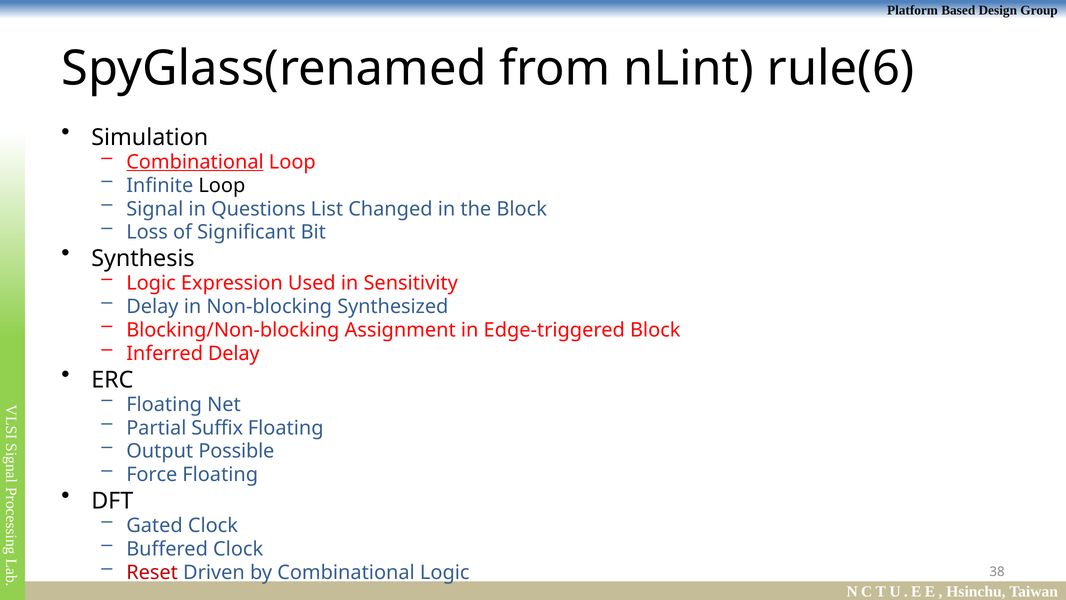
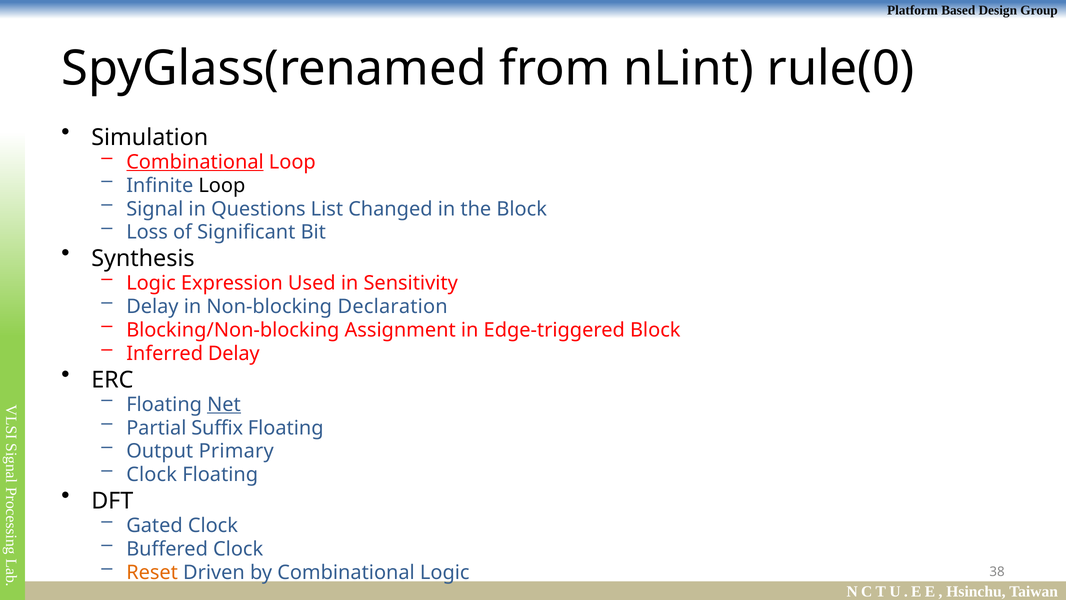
rule(6: rule(6 -> rule(0
Synthesized: Synthesized -> Declaration
Net underline: none -> present
Possible: Possible -> Primary
Force at (152, 475): Force -> Clock
Reset colour: red -> orange
